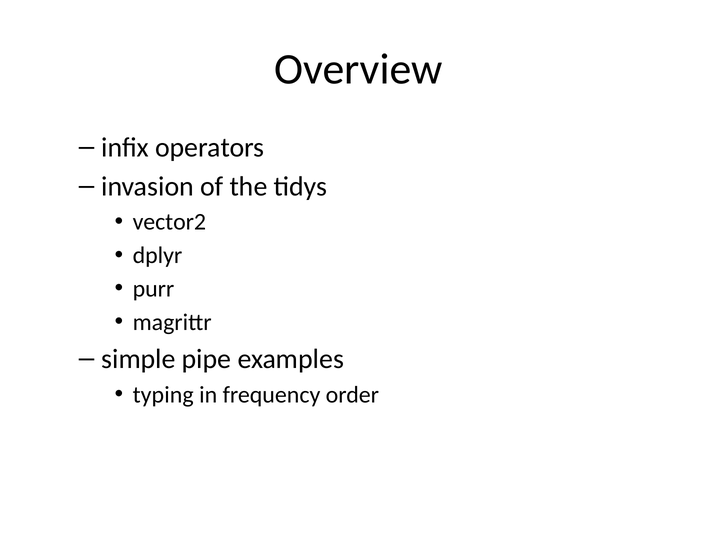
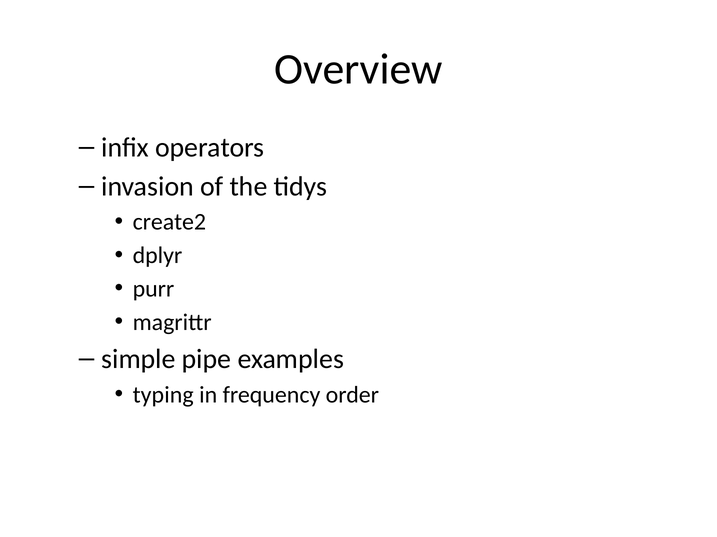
vector2: vector2 -> create2
